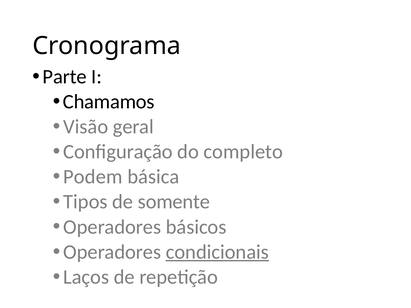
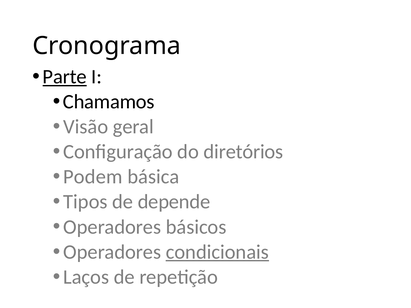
Parte underline: none -> present
completo: completo -> diretórios
somente: somente -> depende
